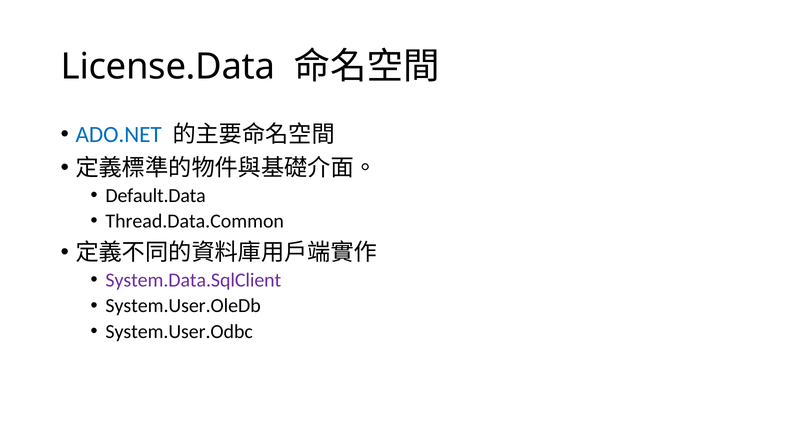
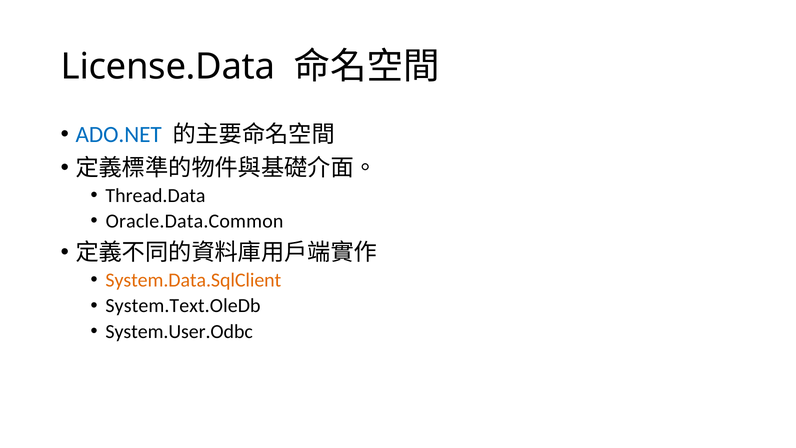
Default.Data: Default.Data -> Thread.Data
Thread.Data.Common: Thread.Data.Common -> Oracle.Data.Common
System.Data.SqlClient colour: purple -> orange
System.User.OleDb: System.User.OleDb -> System.Text.OleDb
